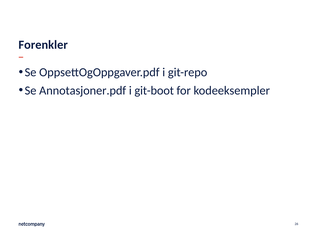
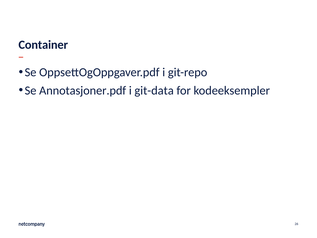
Forenkler: Forenkler -> Container
git-boot: git-boot -> git-data
